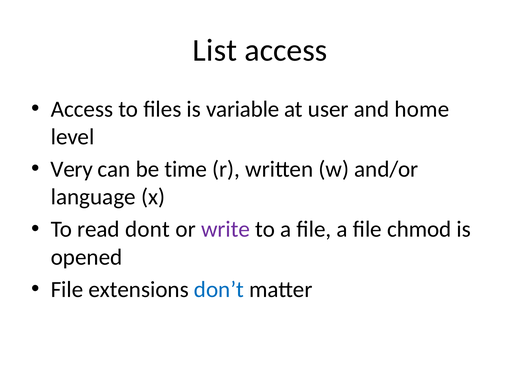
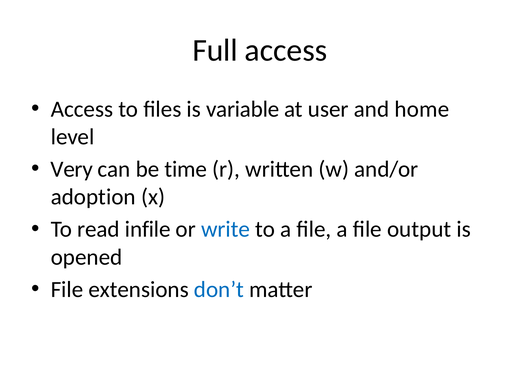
List: List -> Full
language: language -> adoption
dont: dont -> infile
write colour: purple -> blue
chmod: chmod -> output
